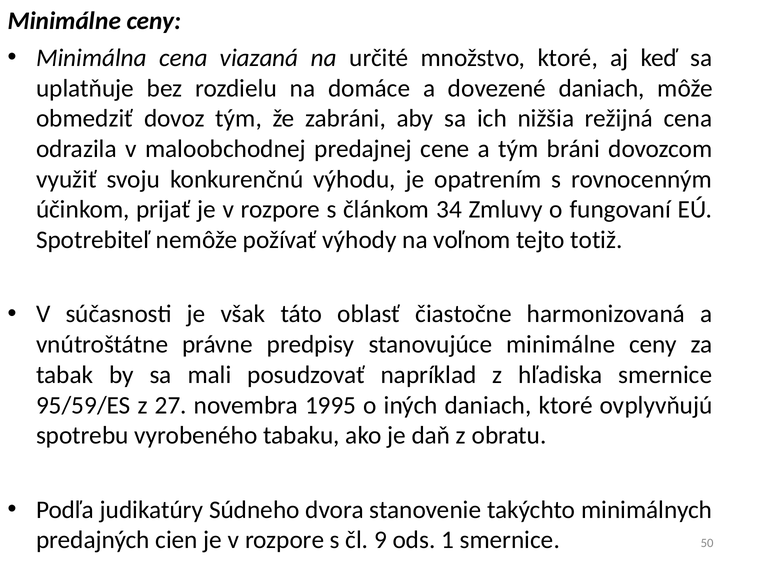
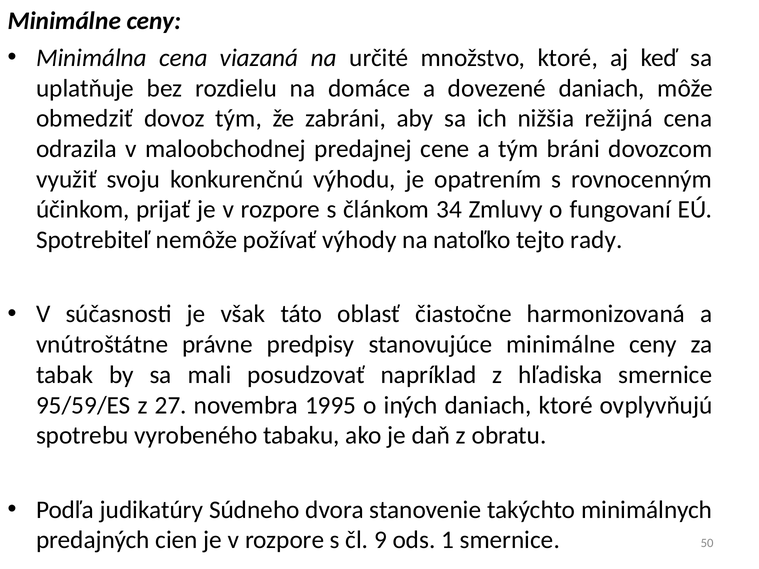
voľnom: voľnom -> natoľko
totiž: totiž -> rady
